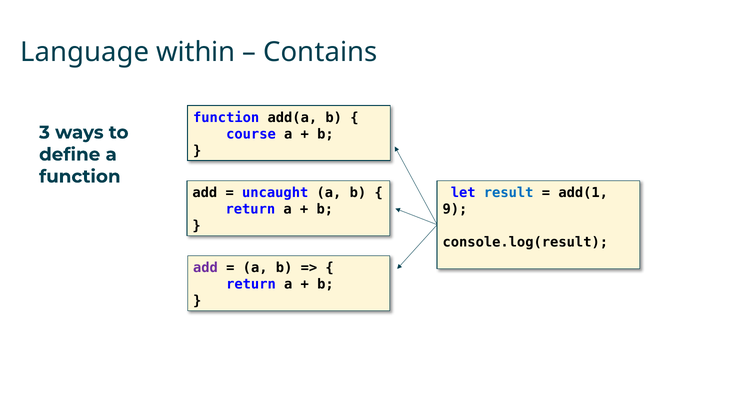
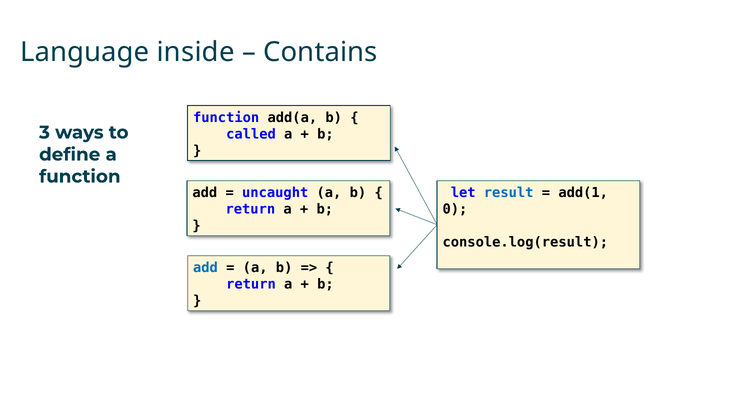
within: within -> inside
course: course -> called
9: 9 -> 0
add at (205, 268) colour: purple -> blue
